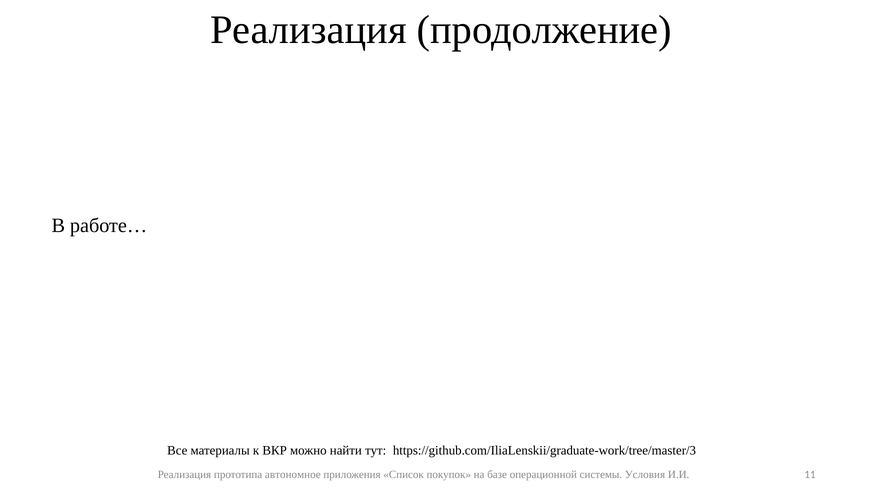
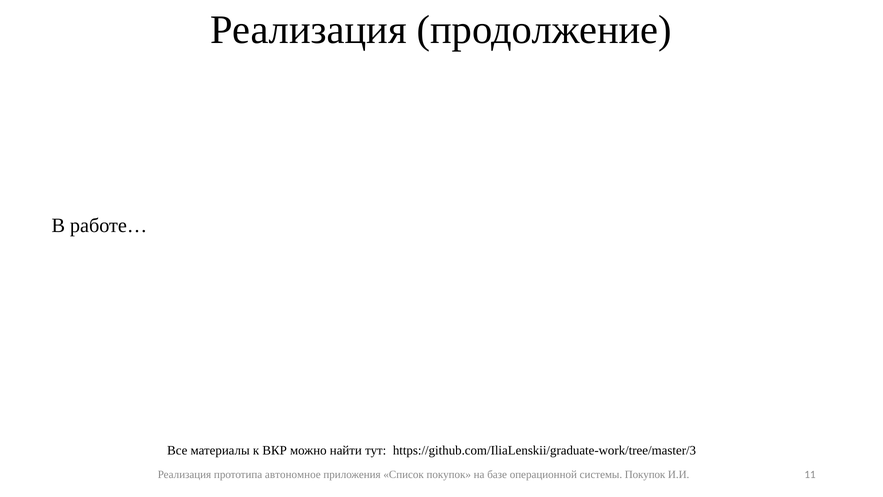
системы Условия: Условия -> Покупок
